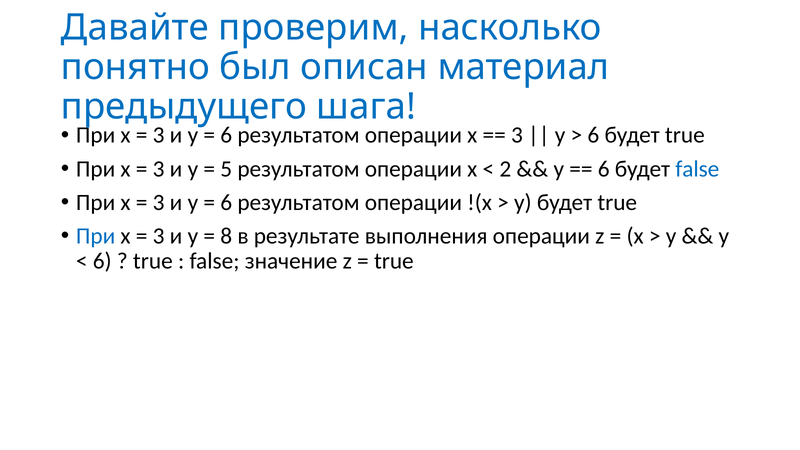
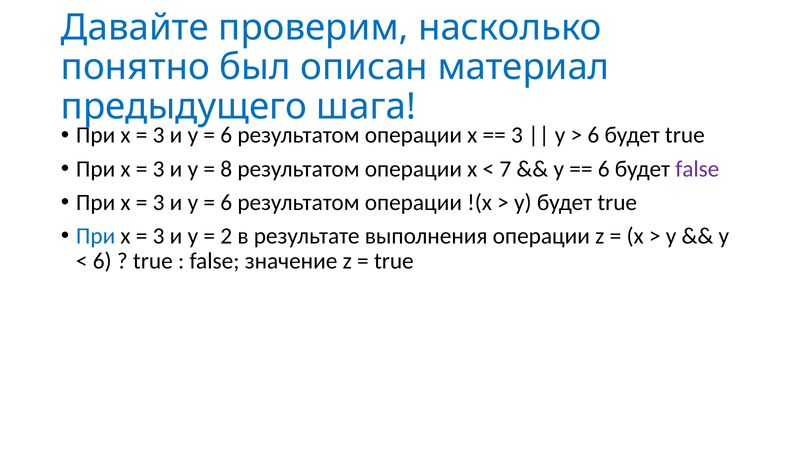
5: 5 -> 8
2: 2 -> 7
false at (697, 169) colour: blue -> purple
8: 8 -> 2
